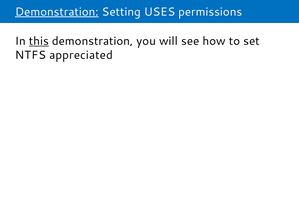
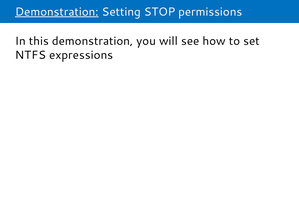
USES: USES -> STOP
this underline: present -> none
appreciated: appreciated -> expressions
